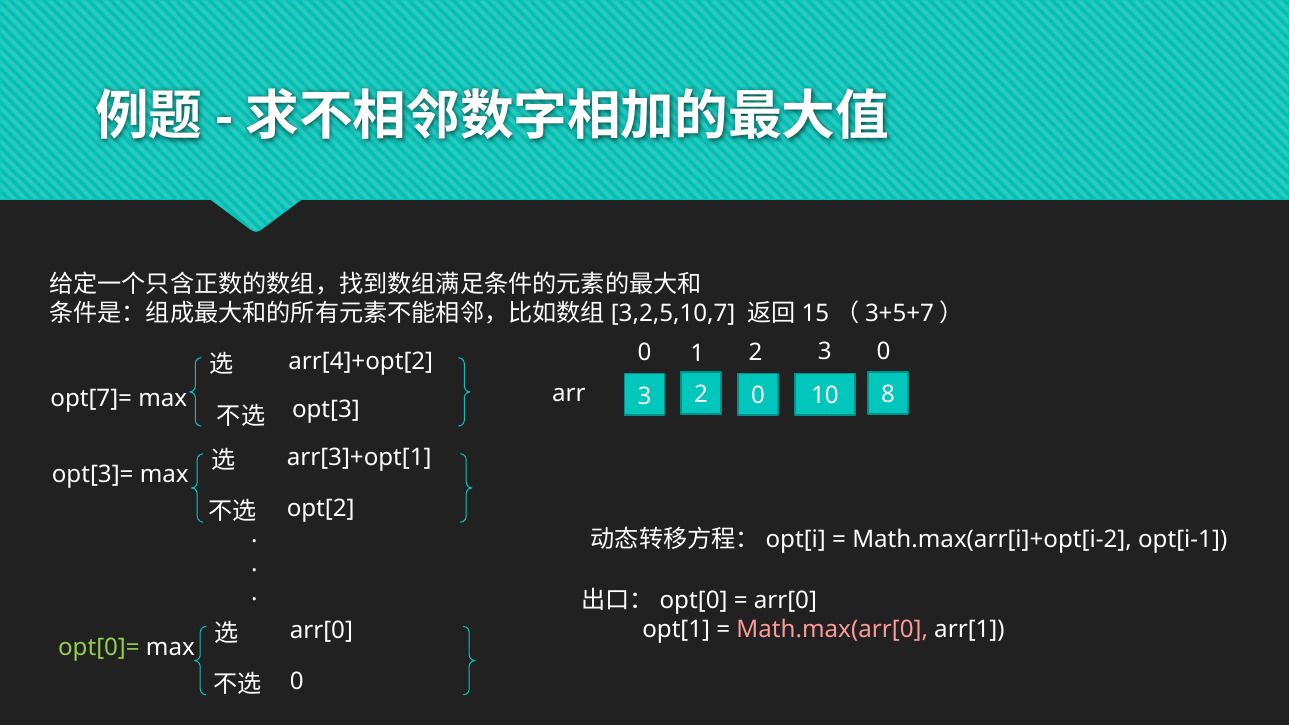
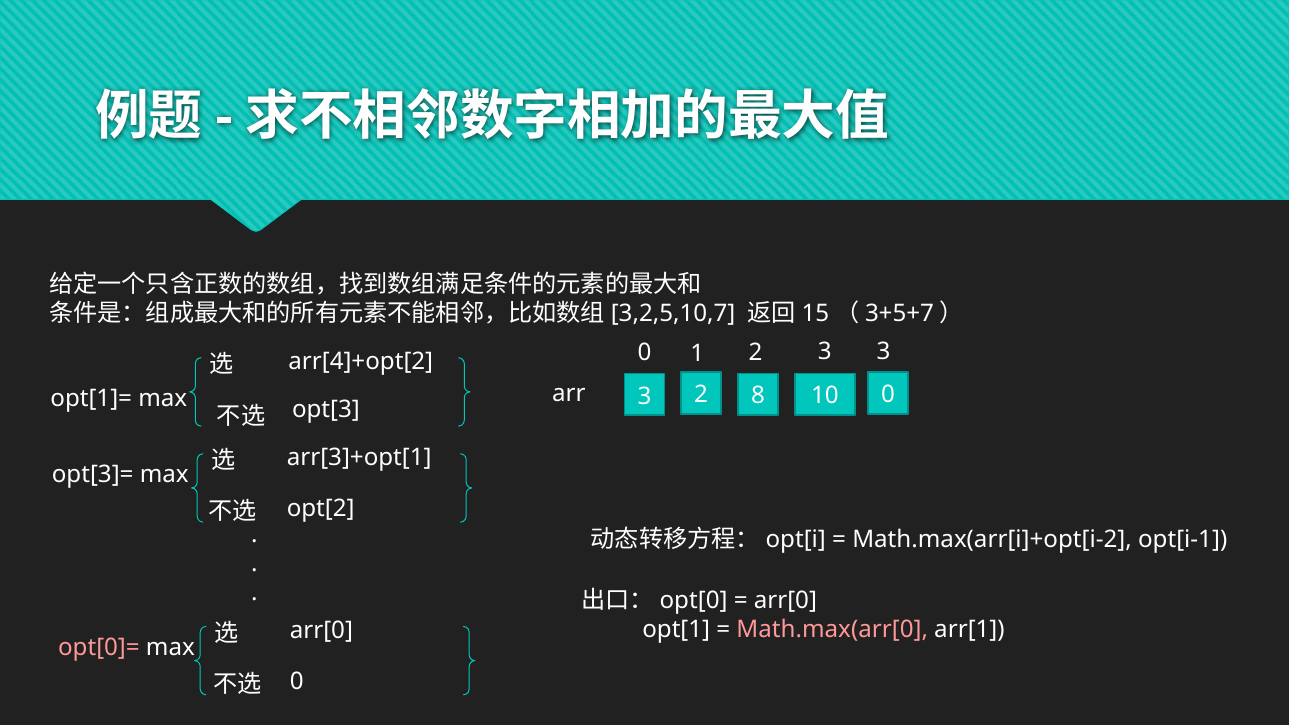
3 0: 0 -> 3
2 0: 0 -> 8
10 8: 8 -> 0
opt[7]=: opt[7]= -> opt[1]=
opt[0]= colour: light green -> pink
